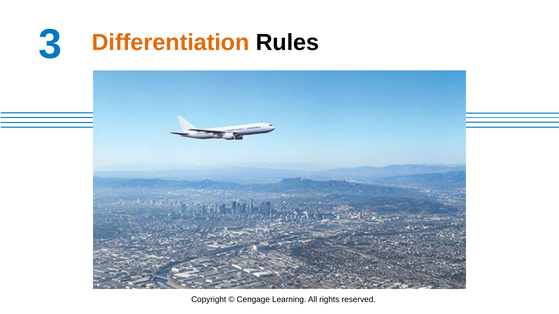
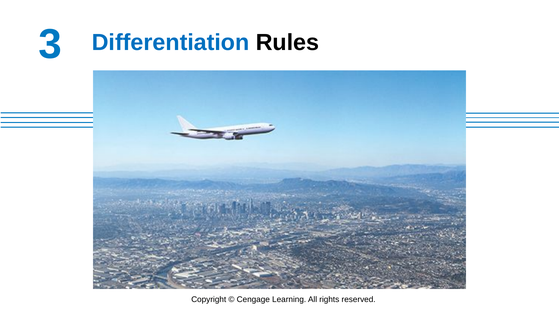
Differentiation colour: orange -> blue
